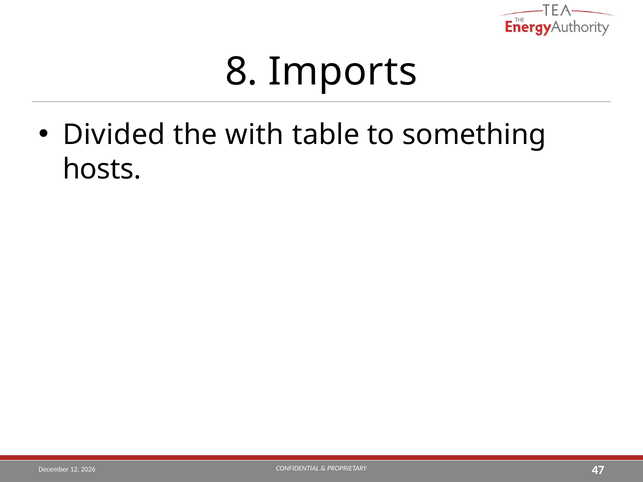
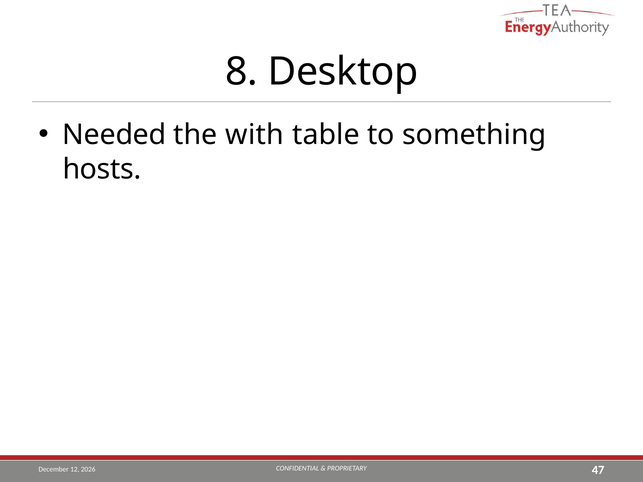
Imports: Imports -> Desktop
Divided: Divided -> Needed
